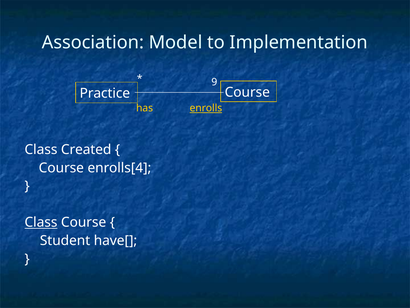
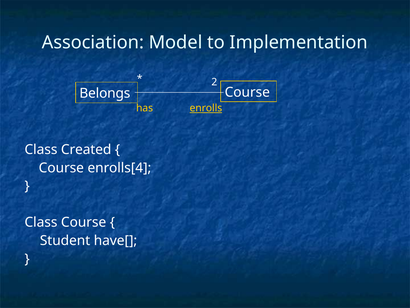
9: 9 -> 2
Practice: Practice -> Belongs
Class at (41, 222) underline: present -> none
